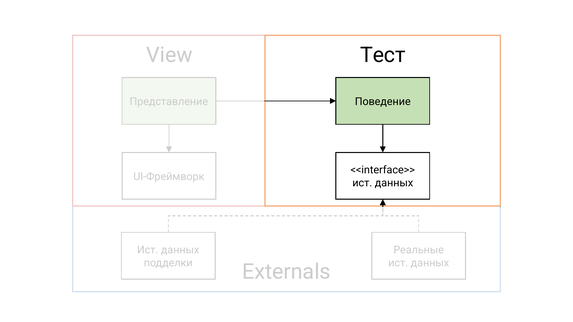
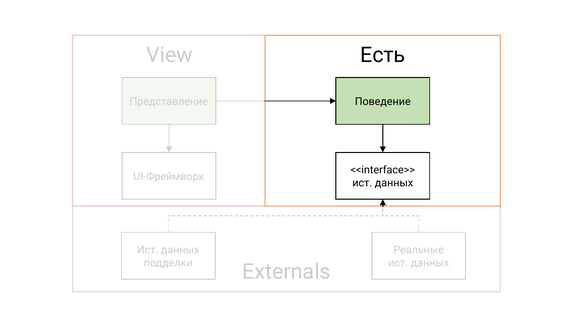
Тест: Тест -> Есть
